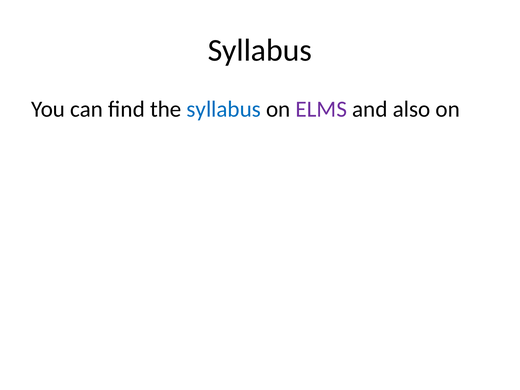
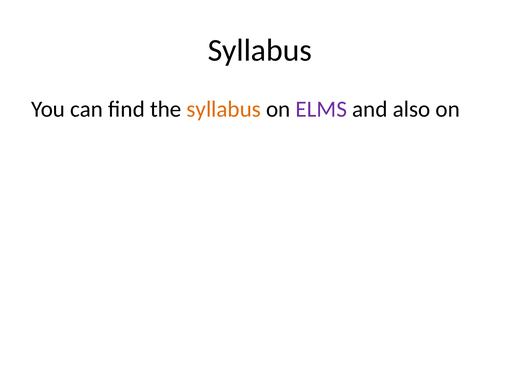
syllabus at (224, 109) colour: blue -> orange
